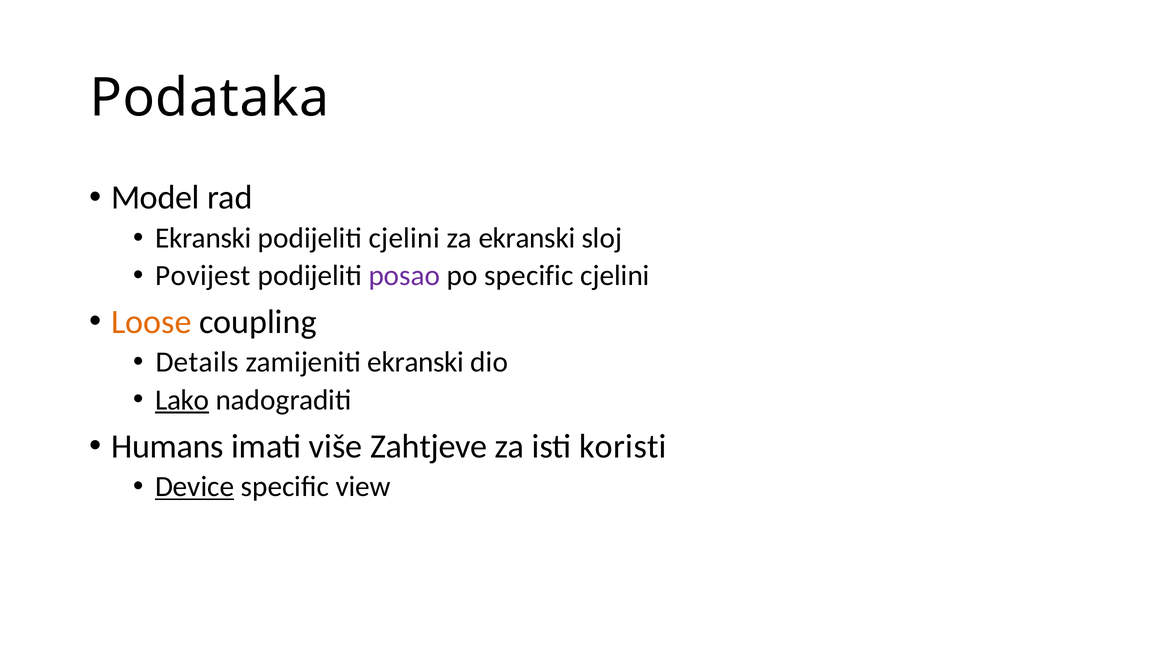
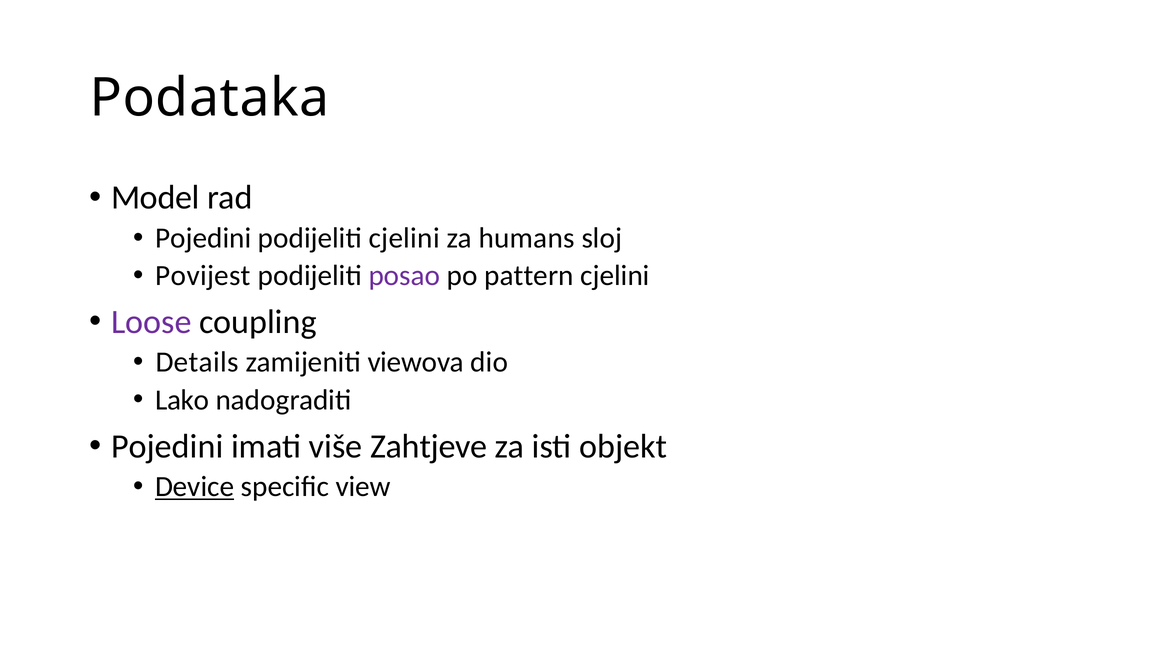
Ekranski at (203, 238): Ekranski -> Pojedini
za ekranski: ekranski -> humans
po specific: specific -> pattern
Loose colour: orange -> purple
zamijeniti ekranski: ekranski -> viewova
Lako underline: present -> none
Humans at (167, 446): Humans -> Pojedini
koristi: koristi -> objekt
